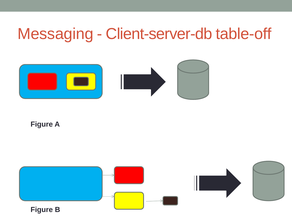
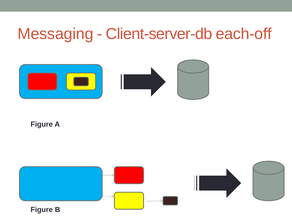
table-off: table-off -> each-off
